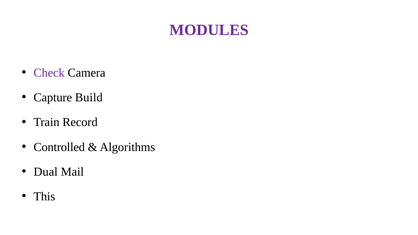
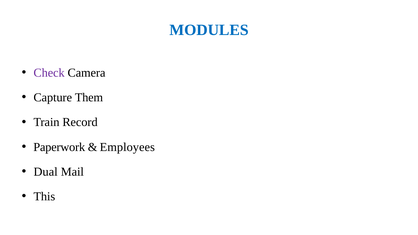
MODULES colour: purple -> blue
Build: Build -> Them
Controlled: Controlled -> Paperwork
Algorithms: Algorithms -> Employees
